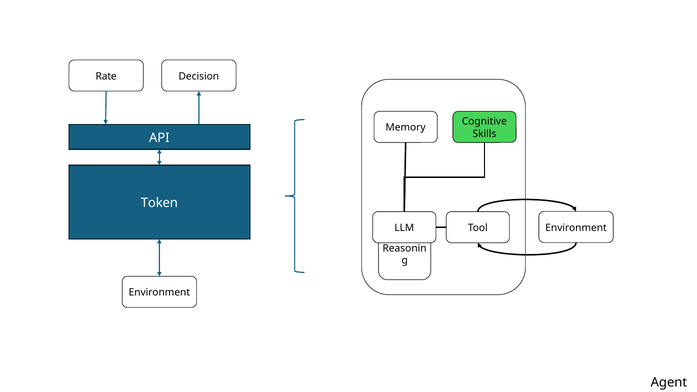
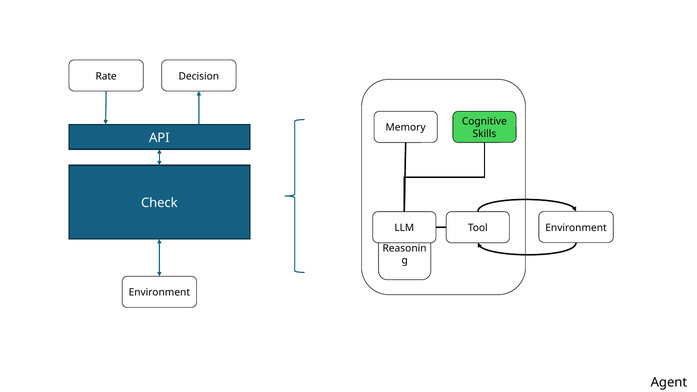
Token: Token -> Check
